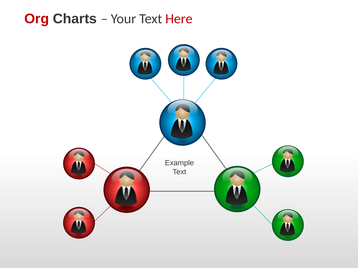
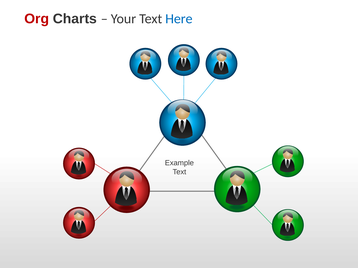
Here colour: red -> blue
